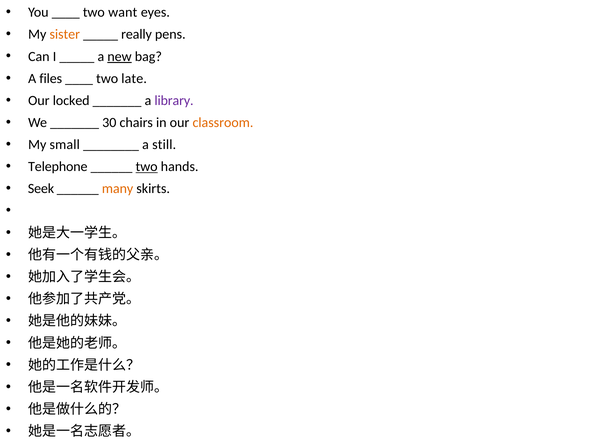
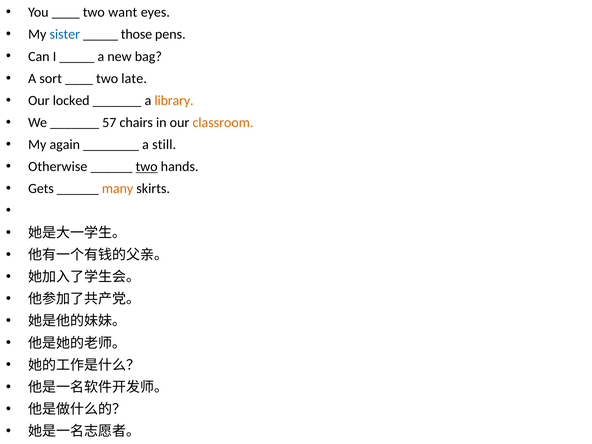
sister colour: orange -> blue
really: really -> those
new underline: present -> none
files: files -> sort
library colour: purple -> orange
30: 30 -> 57
small: small -> again
Telephone: Telephone -> Otherwise
Seek: Seek -> Gets
